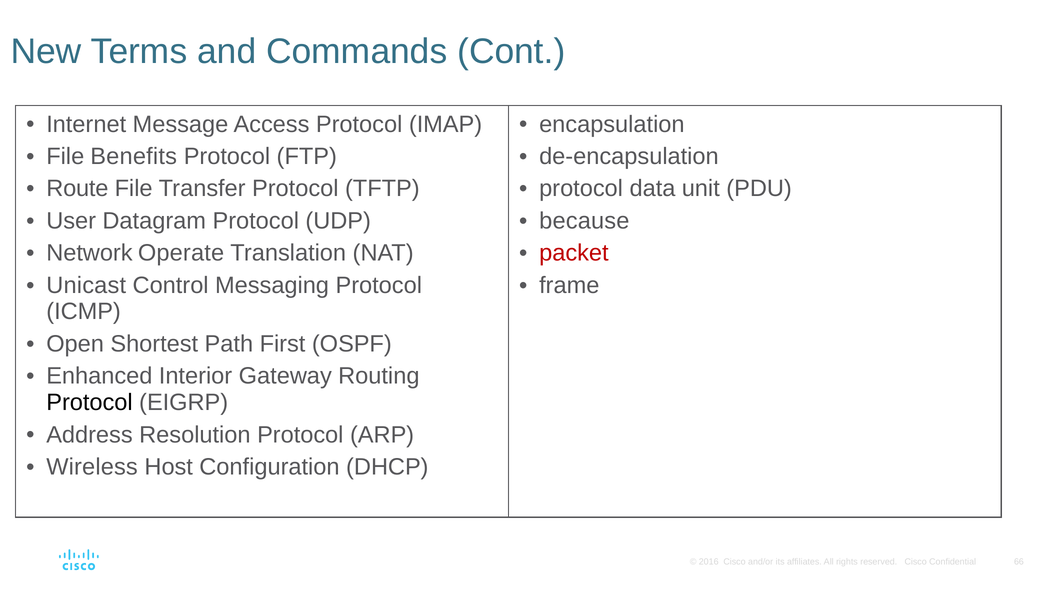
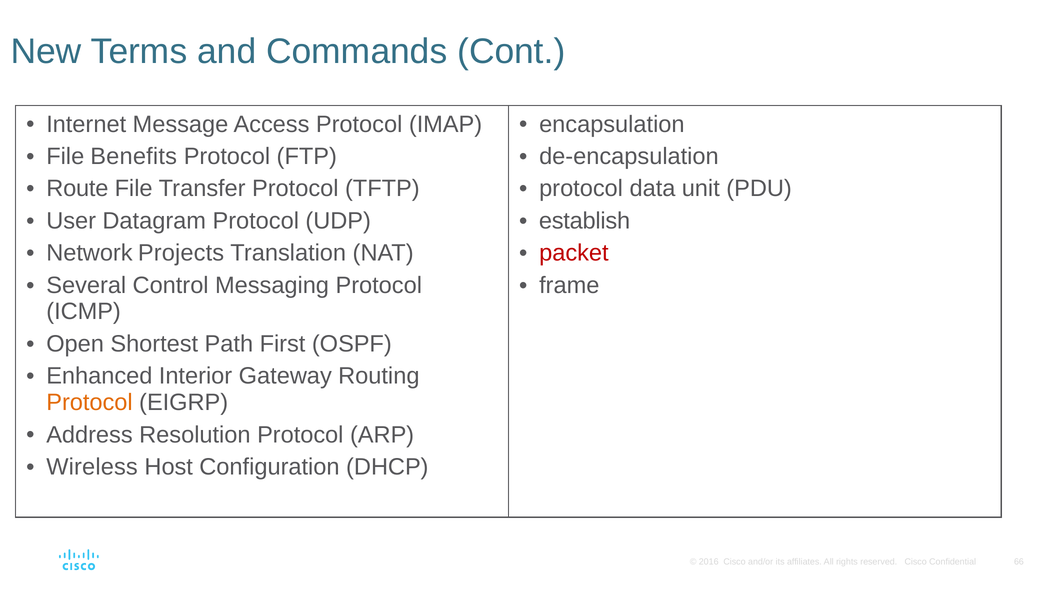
because: because -> establish
Operate: Operate -> Projects
Unicast: Unicast -> Several
Protocol at (90, 402) colour: black -> orange
